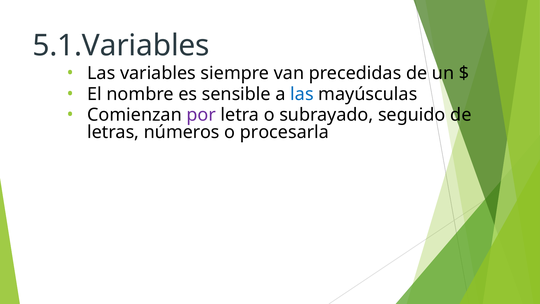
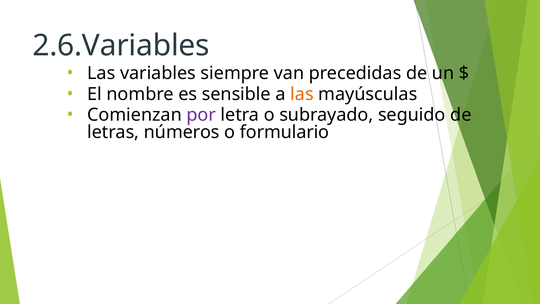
5.1.Variables: 5.1.Variables -> 2.6.Variables
las at (302, 94) colour: blue -> orange
procesarla: procesarla -> formulario
